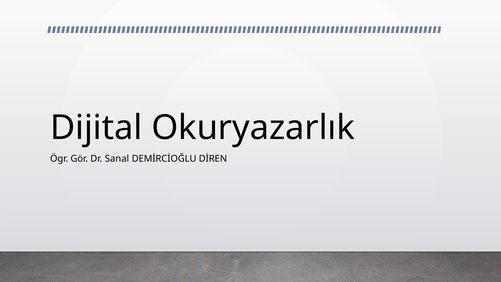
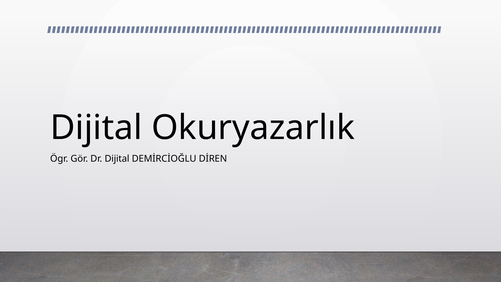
Dr Sanal: Sanal -> Dijital
